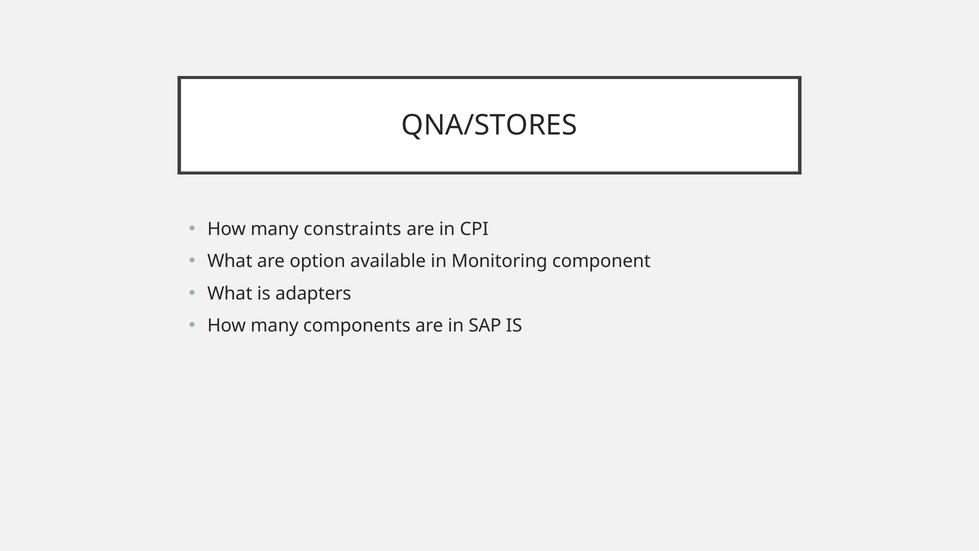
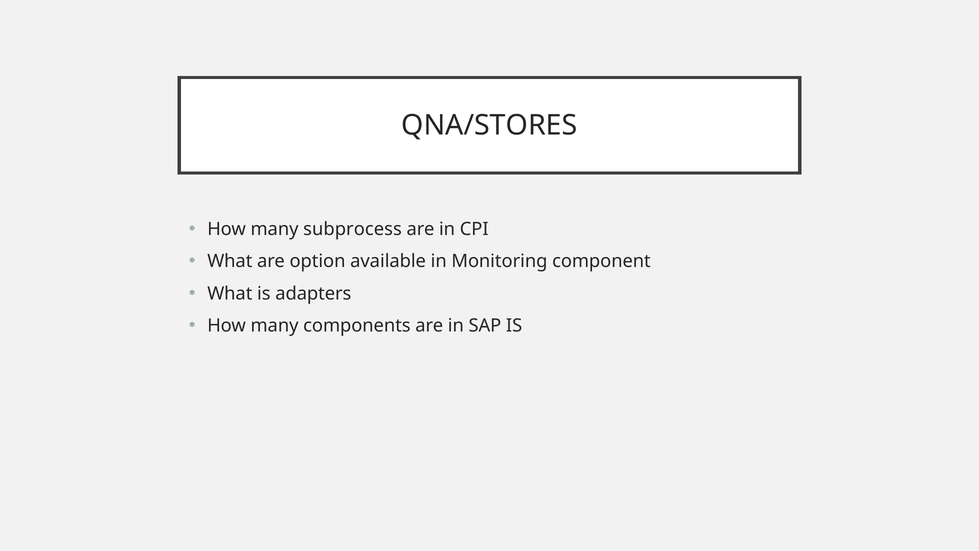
constraints: constraints -> subprocess
